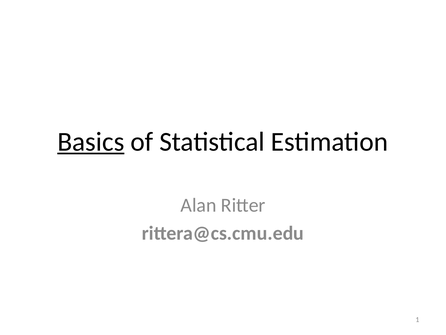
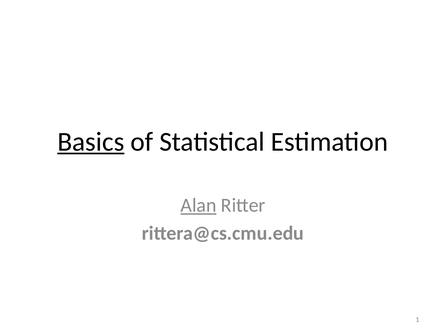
Alan underline: none -> present
